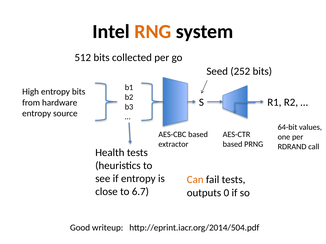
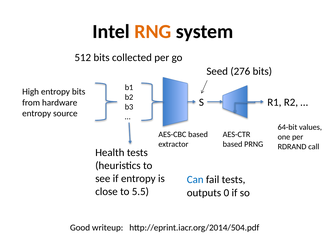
252: 252 -> 276
Can colour: orange -> blue
6.7: 6.7 -> 5.5
